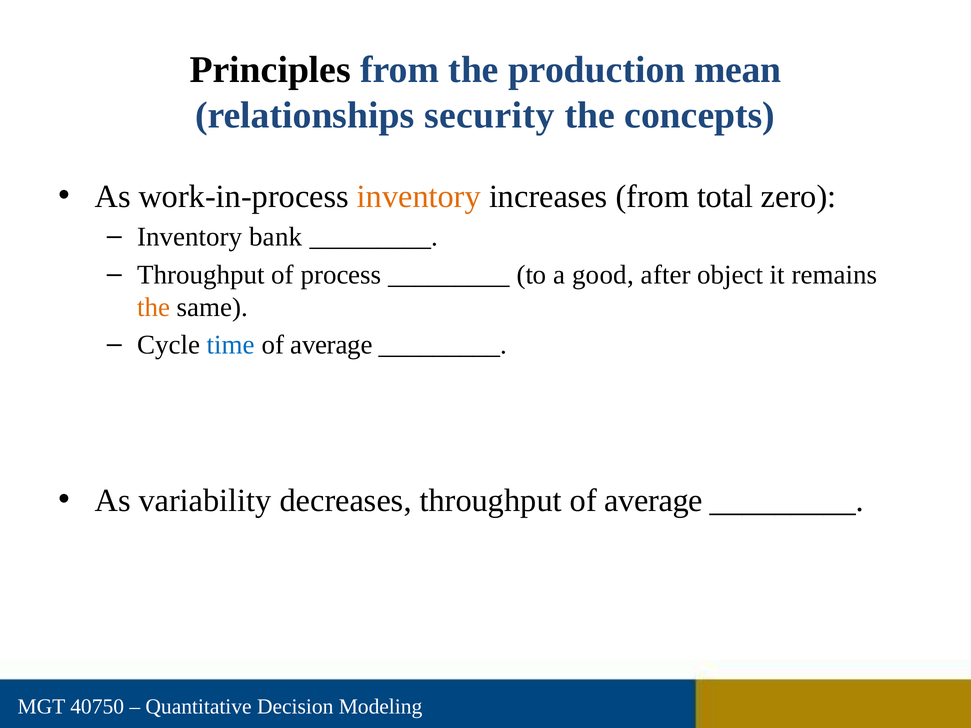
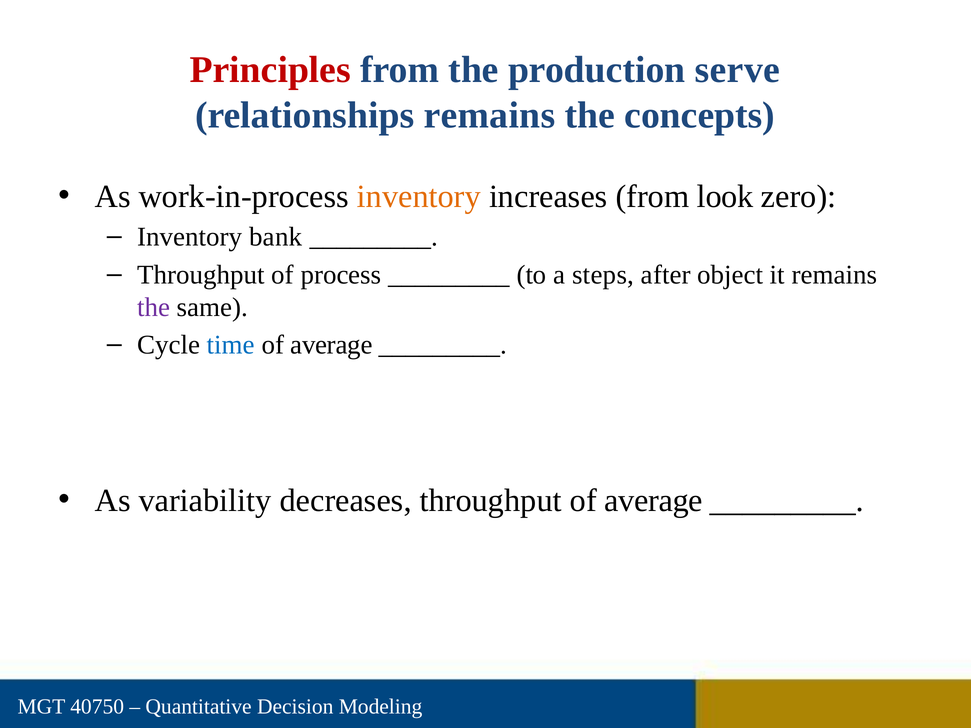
Principles colour: black -> red
mean: mean -> serve
relationships security: security -> remains
total: total -> look
good: good -> steps
the at (154, 307) colour: orange -> purple
